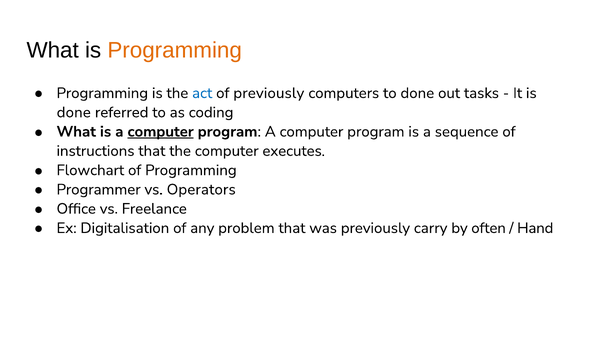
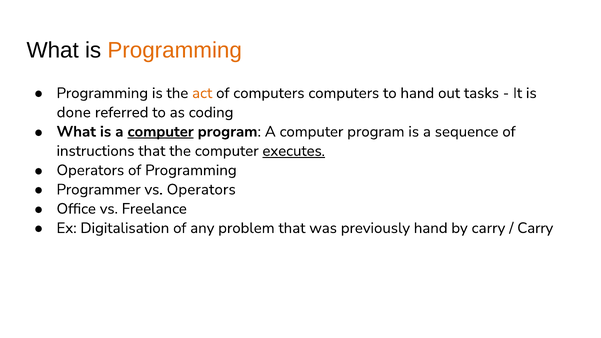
act colour: blue -> orange
of previously: previously -> computers
to done: done -> hand
executes underline: none -> present
Flowchart at (90, 170): Flowchart -> Operators
previously carry: carry -> hand
by often: often -> carry
Hand at (535, 228): Hand -> Carry
